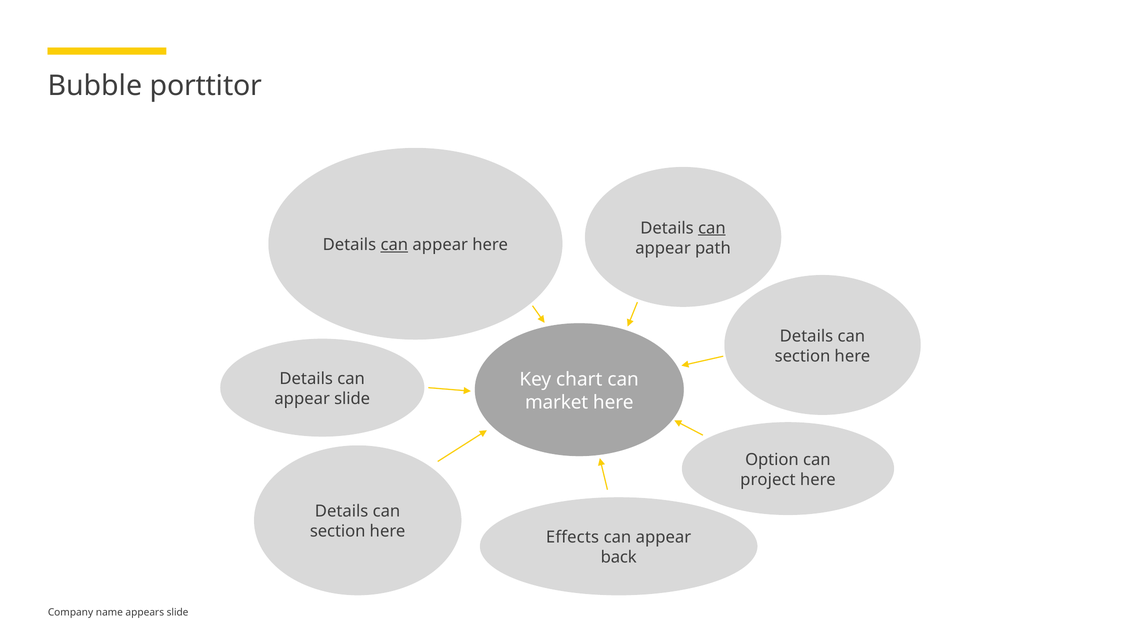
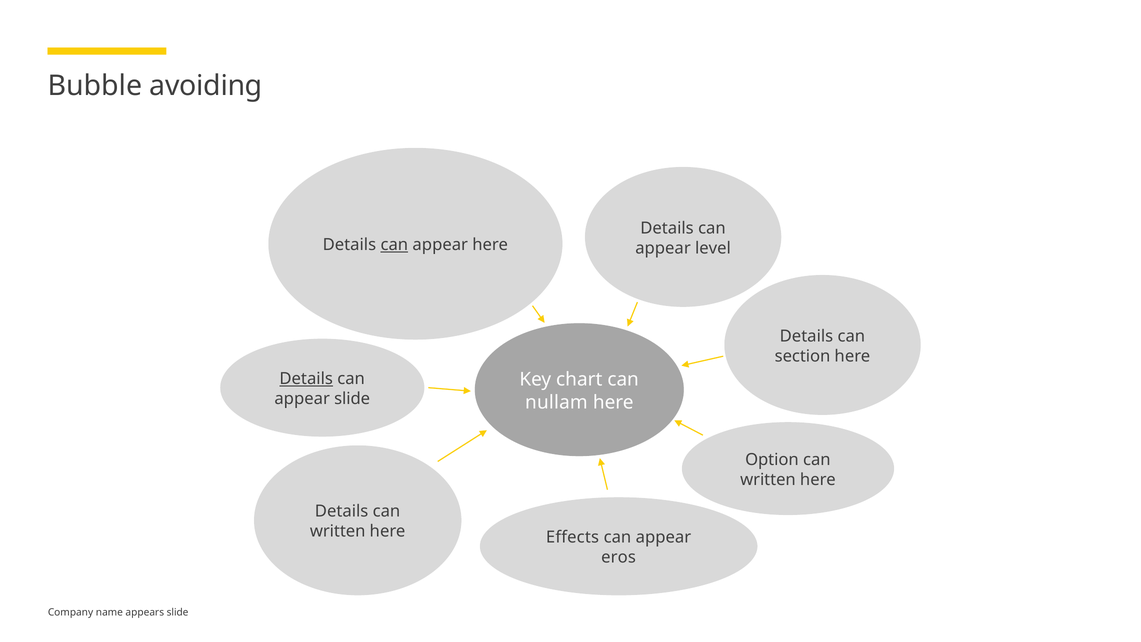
porttitor: porttitor -> avoiding
can at (712, 228) underline: present -> none
path: path -> level
Details at (306, 379) underline: none -> present
market: market -> nullam
project at (768, 480): project -> written
section at (338, 531): section -> written
back: back -> eros
